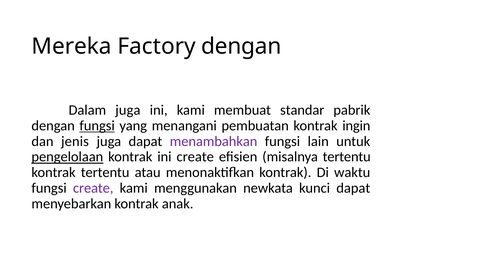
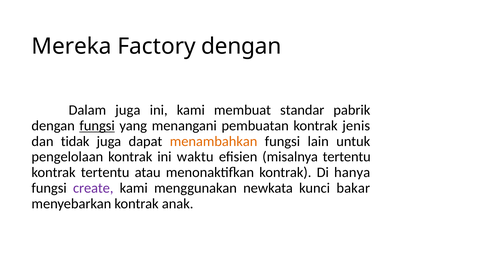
ingin: ingin -> jenis
jenis: jenis -> tidak
menambahkan colour: purple -> orange
pengelolaan underline: present -> none
ini create: create -> waktu
waktu: waktu -> hanya
kunci dapat: dapat -> bakar
